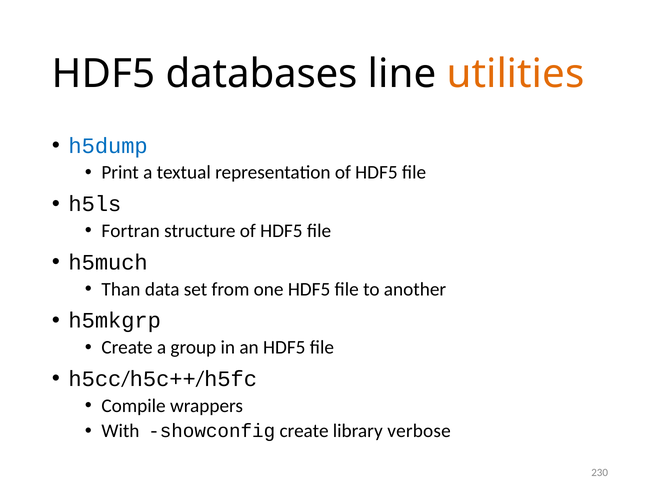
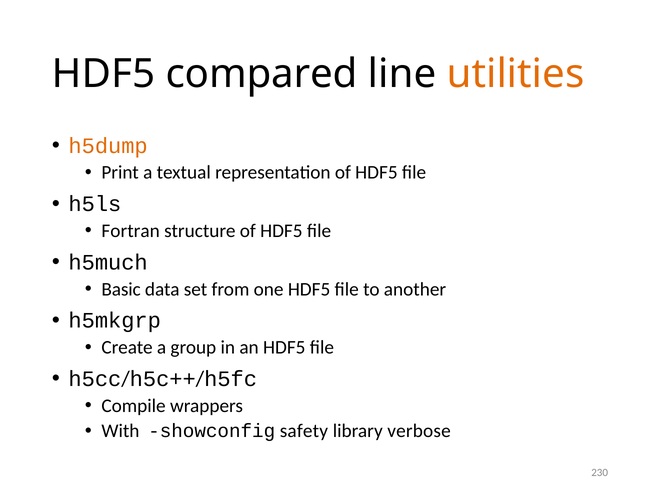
databases: databases -> compared
h5dump colour: blue -> orange
Than: Than -> Basic
showconfig create: create -> safety
